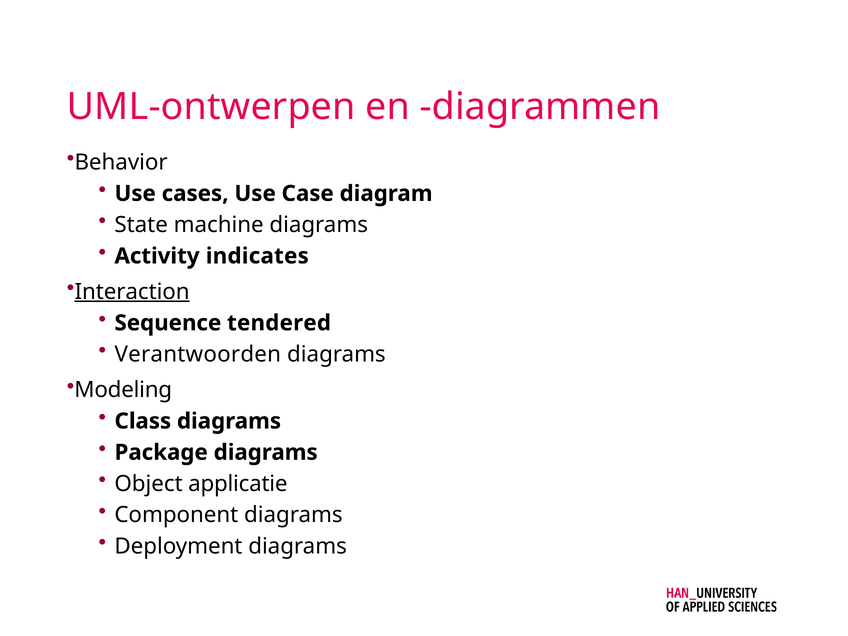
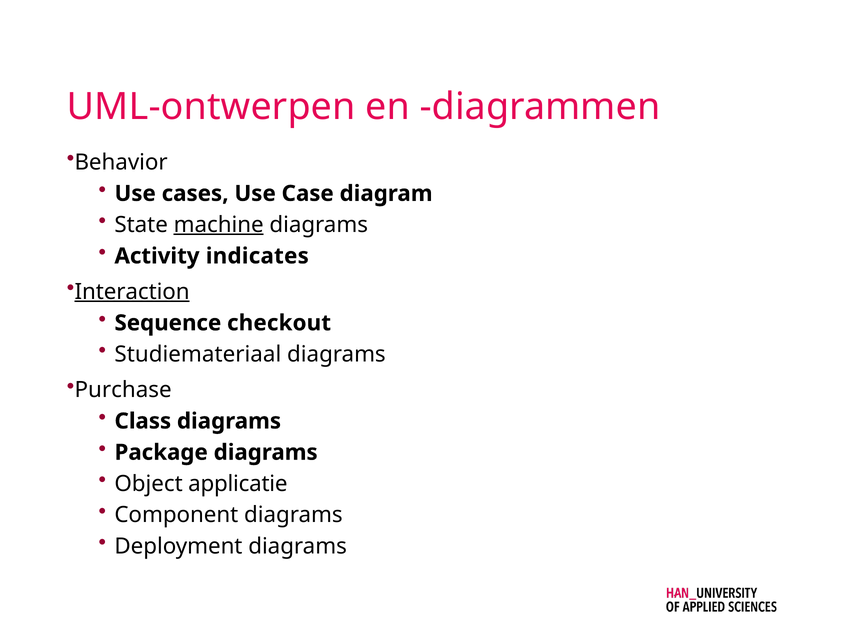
machine underline: none -> present
tendered: tendered -> checkout
Verantwoorden: Verantwoorden -> Studiemateriaal
Modeling: Modeling -> Purchase
